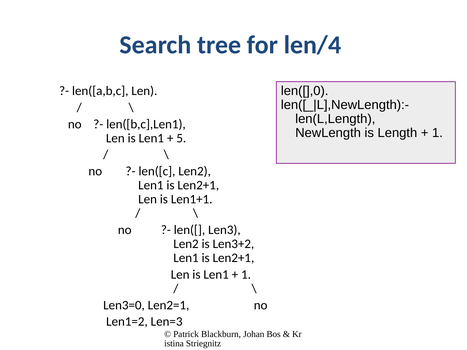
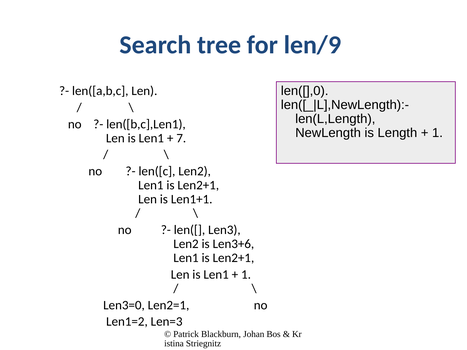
len/4: len/4 -> len/9
5: 5 -> 7
Len3+2: Len3+2 -> Len3+6
